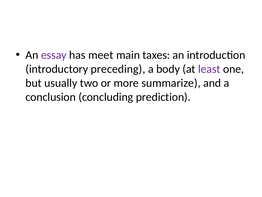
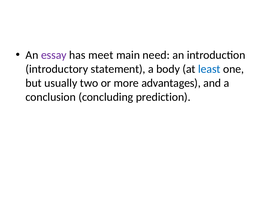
taxes: taxes -> need
preceding: preceding -> statement
least colour: purple -> blue
summarize: summarize -> advantages
